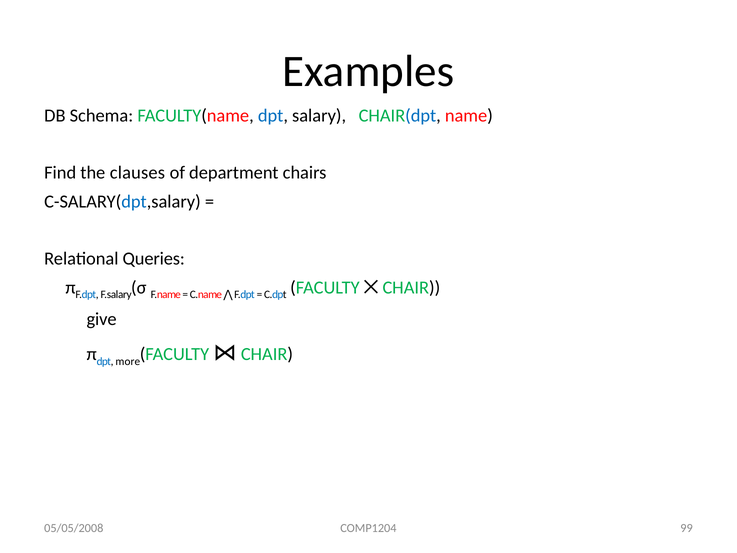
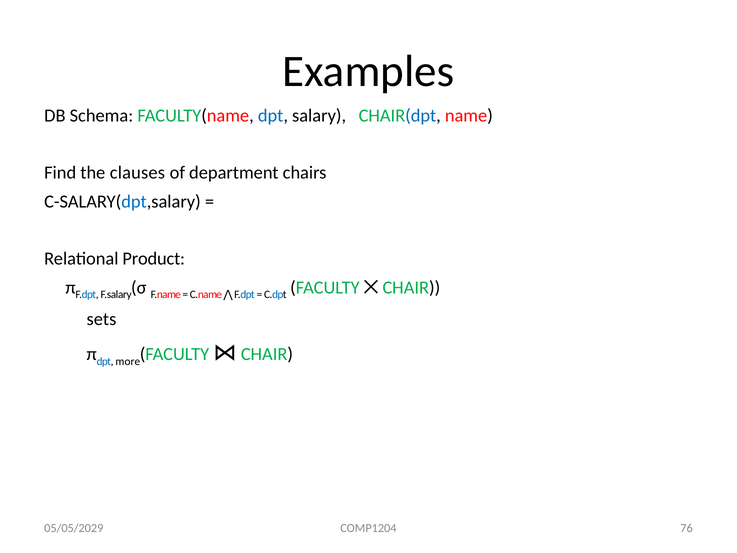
Queries: Queries -> Product
give: give -> sets
99: 99 -> 76
05/05/2008: 05/05/2008 -> 05/05/2029
